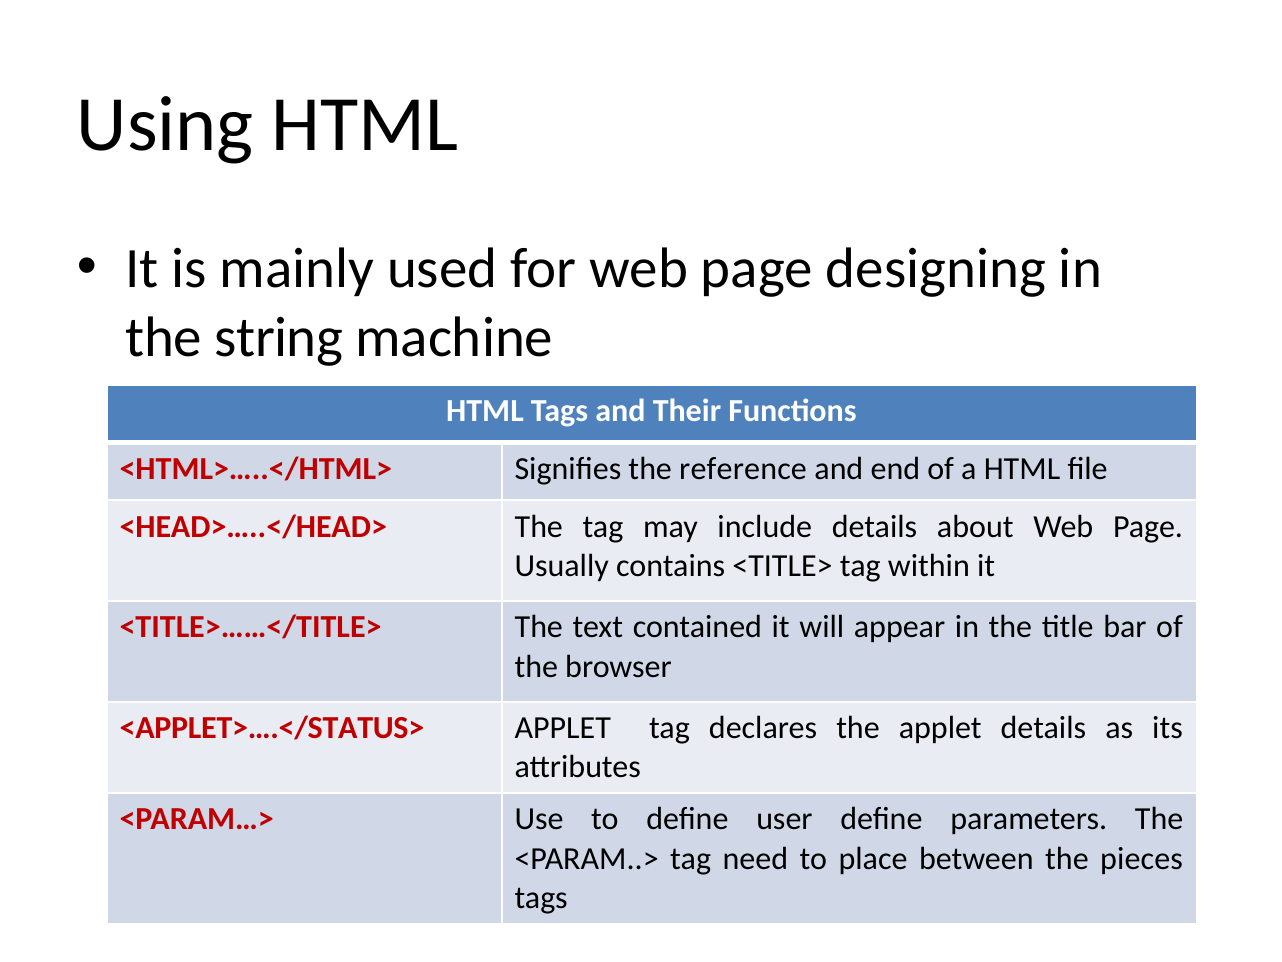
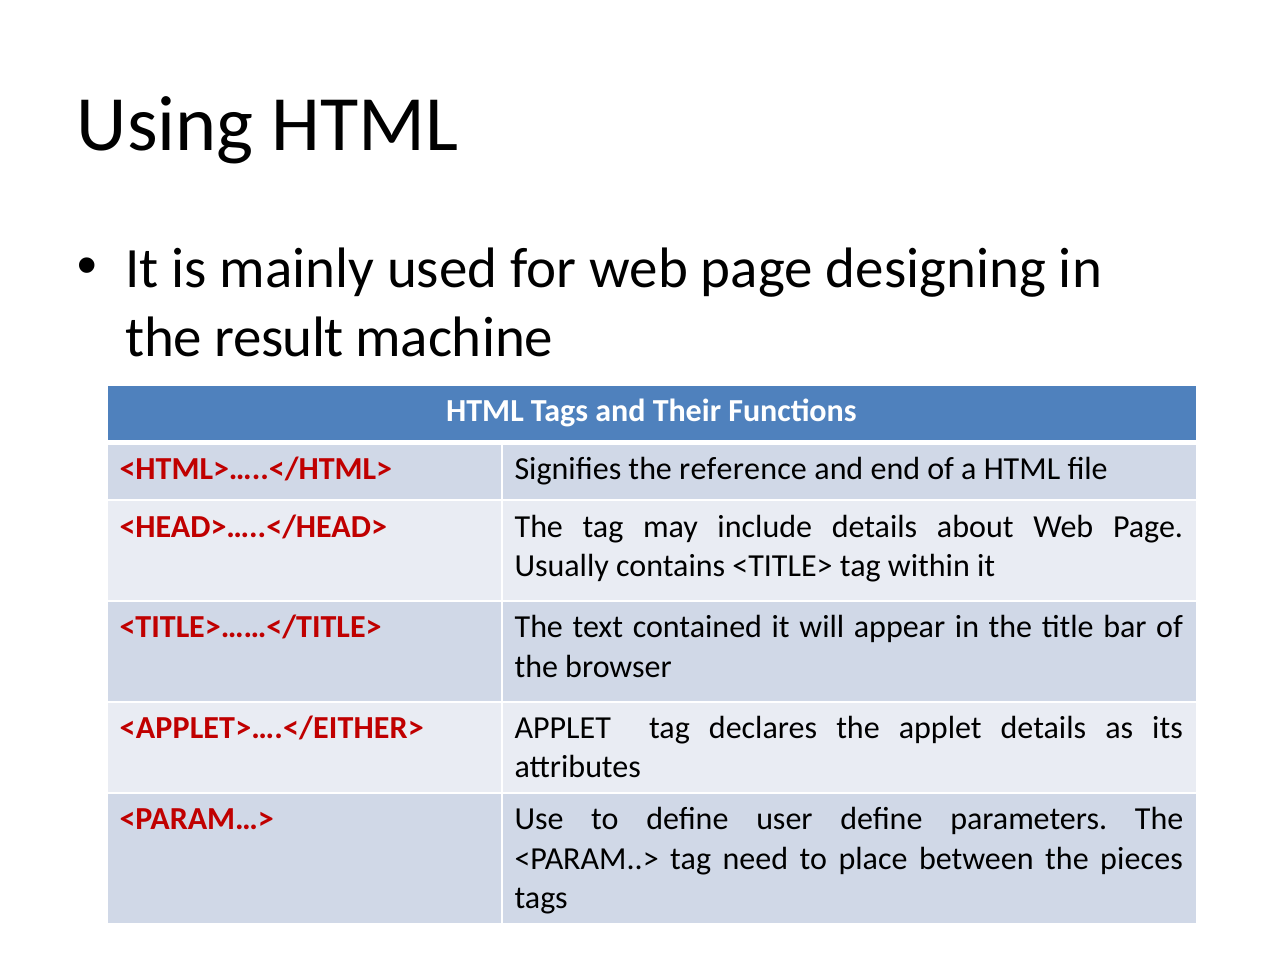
string: string -> result
<APPLET>….</STATUS>: <APPLET>….</STATUS> -> <APPLET>….</EITHER>
